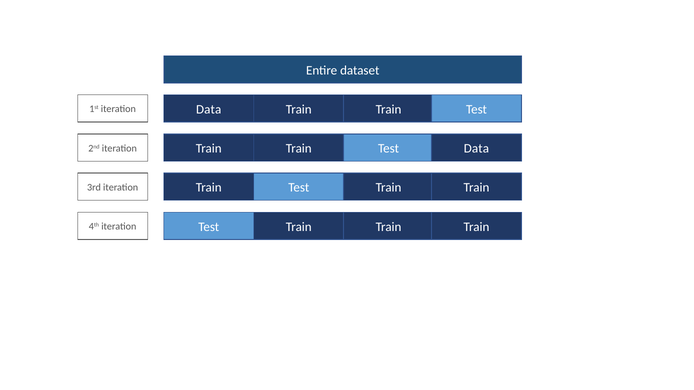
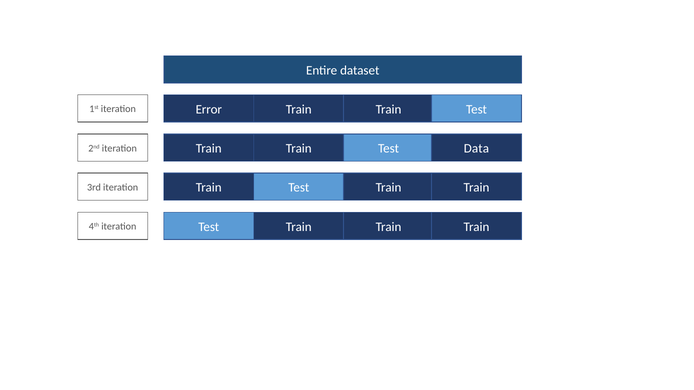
Data at (209, 109): Data -> Error
